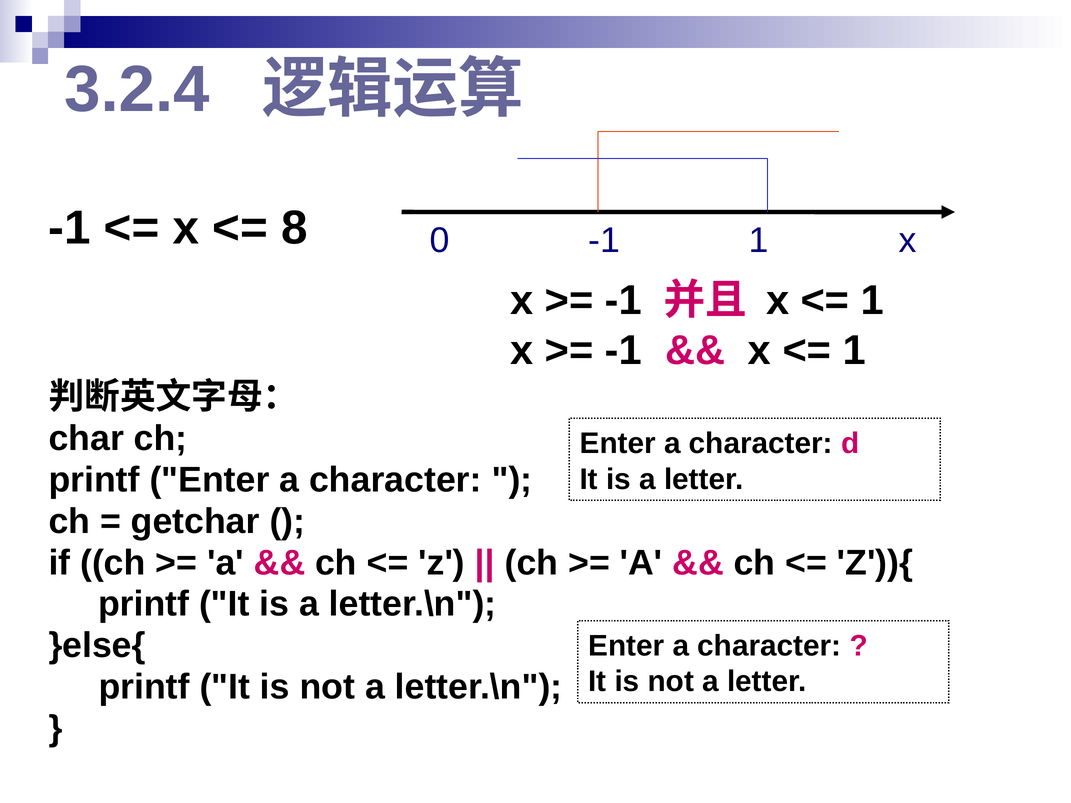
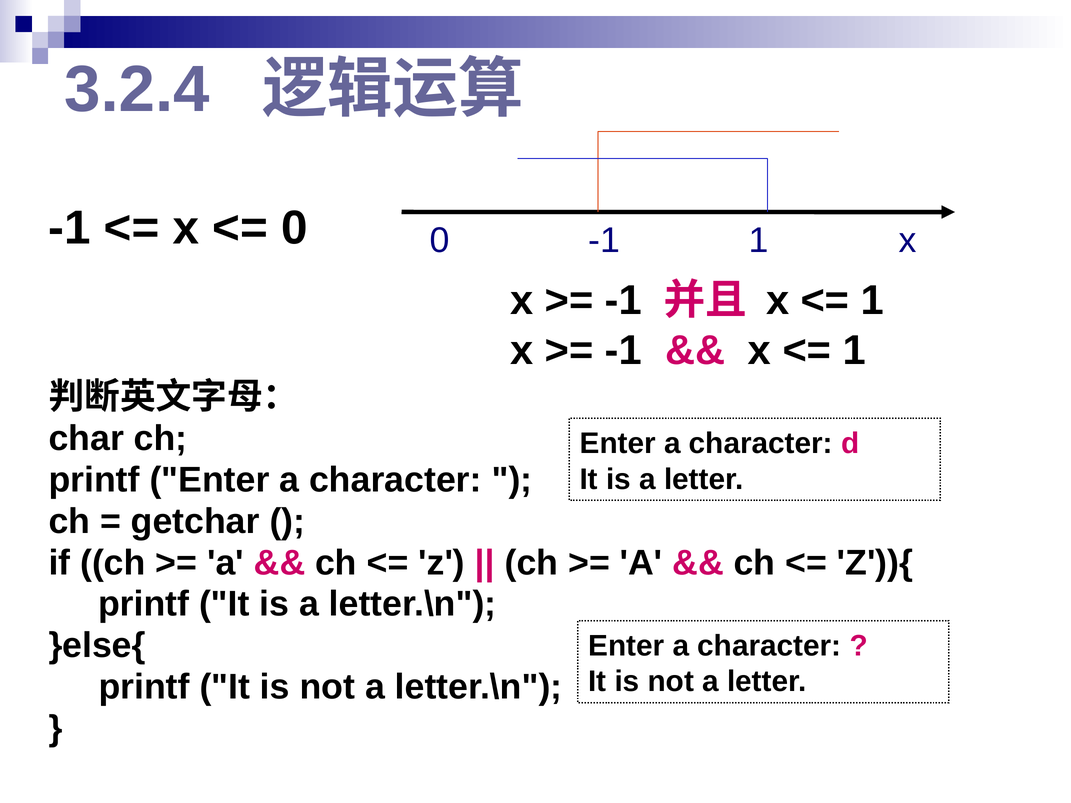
8 at (294, 228): 8 -> 0
